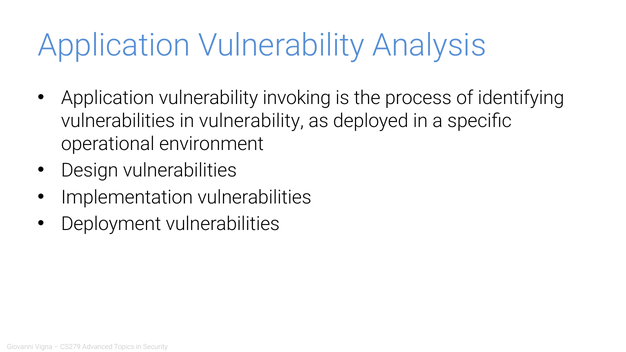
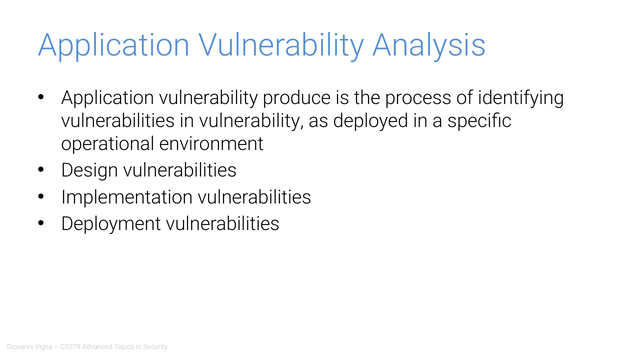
invoking: invoking -> produce
